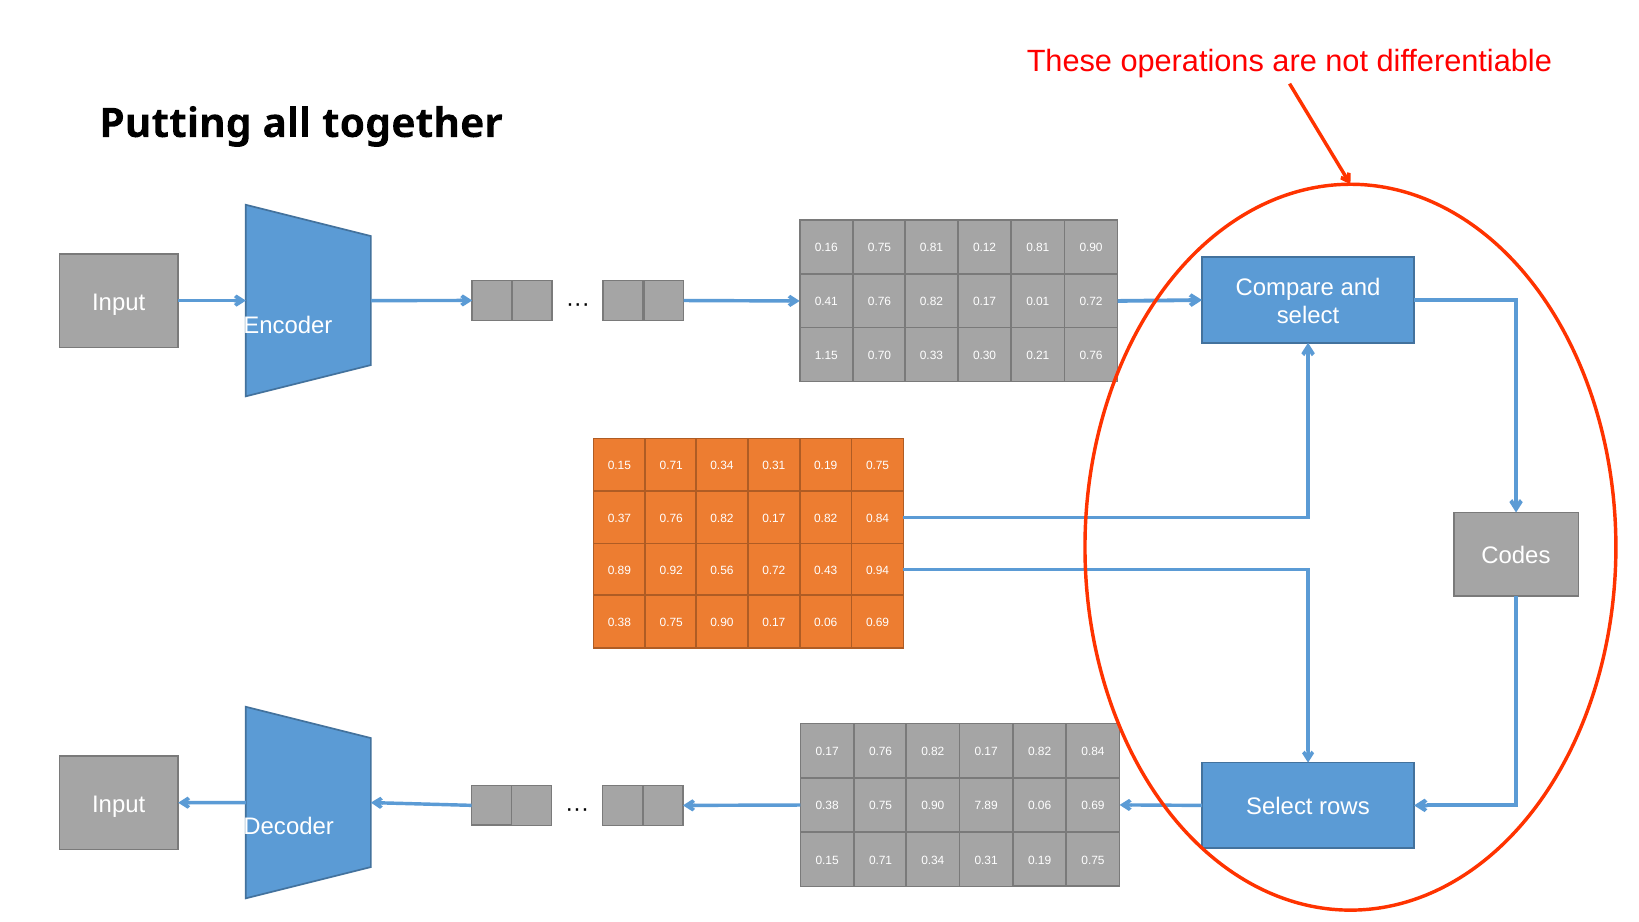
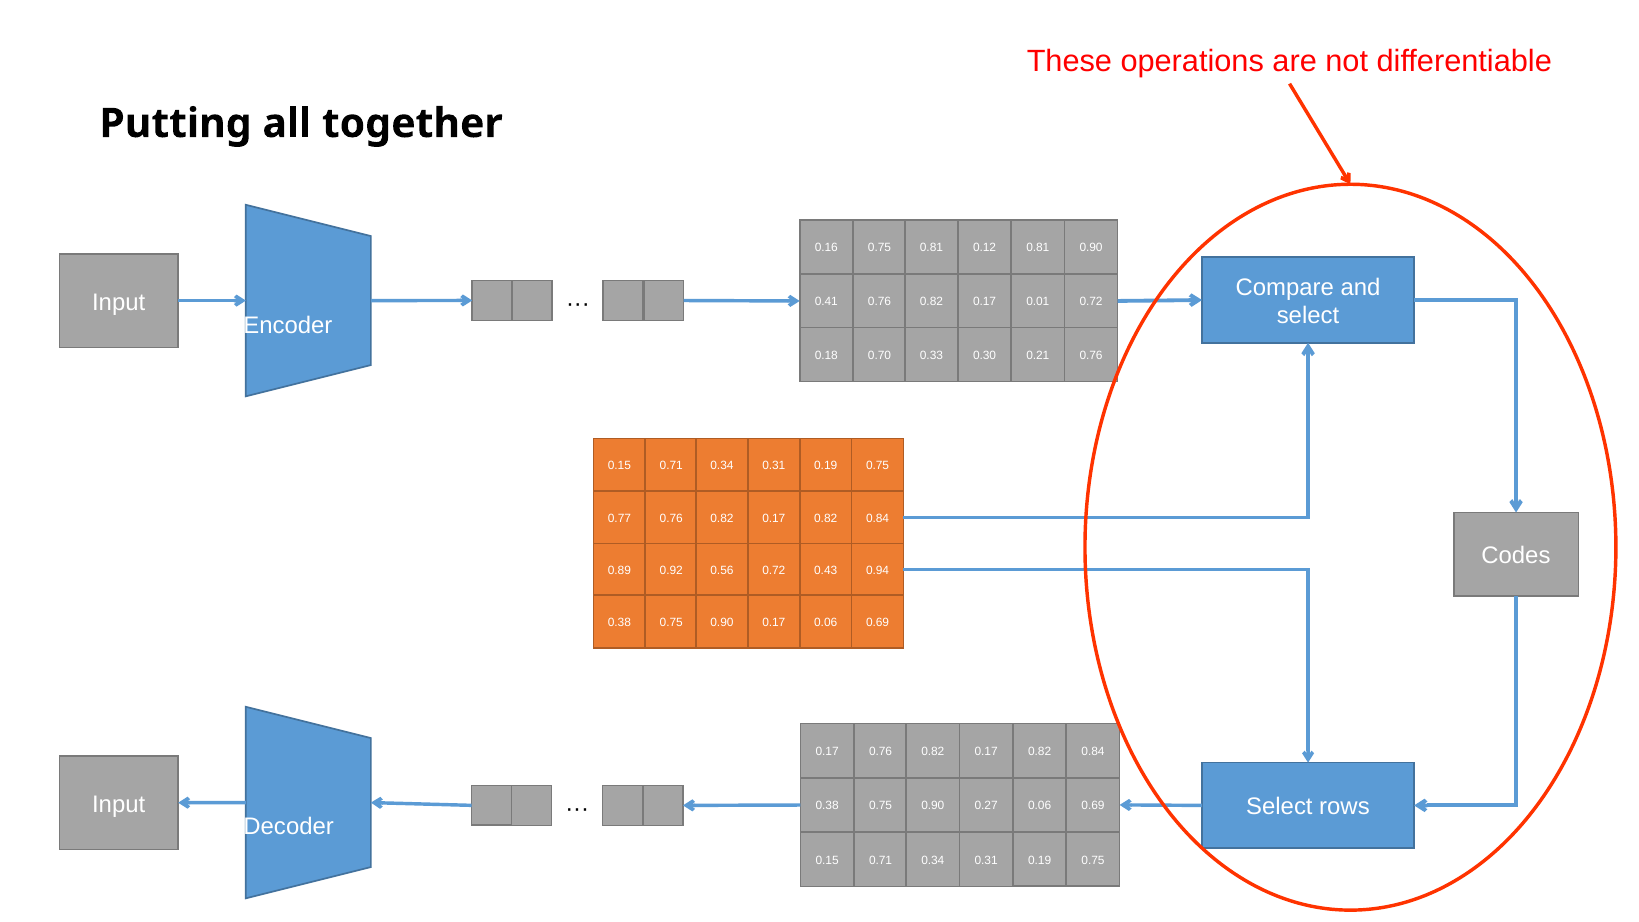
1.15: 1.15 -> 0.18
0.37: 0.37 -> 0.77
7.89: 7.89 -> 0.27
